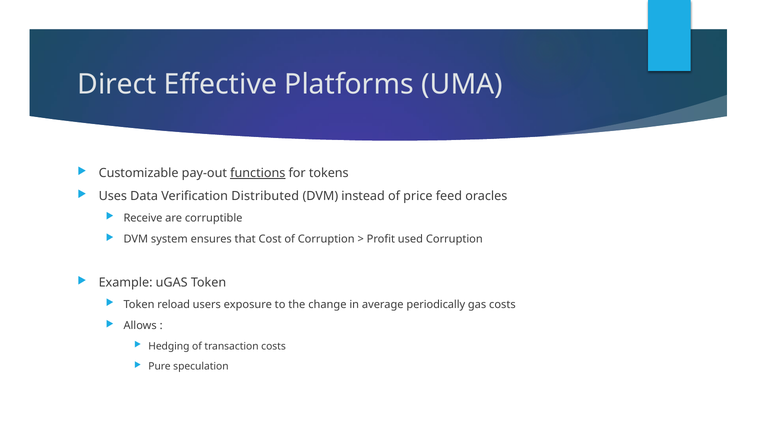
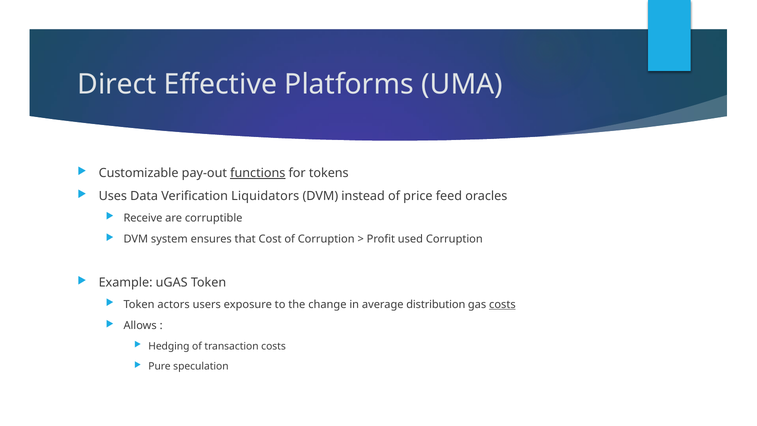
Distributed: Distributed -> Liquidators
reload: reload -> actors
periodically: periodically -> distribution
costs at (502, 304) underline: none -> present
